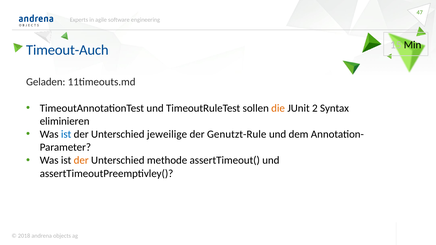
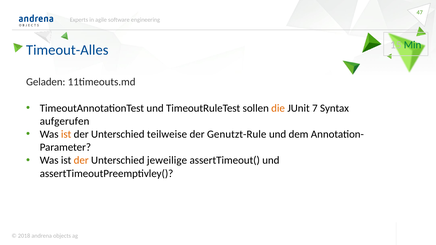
Min colour: black -> green
Timeout-Auch: Timeout-Auch -> Timeout-Alles
2: 2 -> 7
eliminieren: eliminieren -> aufgerufen
ist at (66, 134) colour: blue -> orange
jeweilige: jeweilige -> teilweise
methode: methode -> jeweilige
